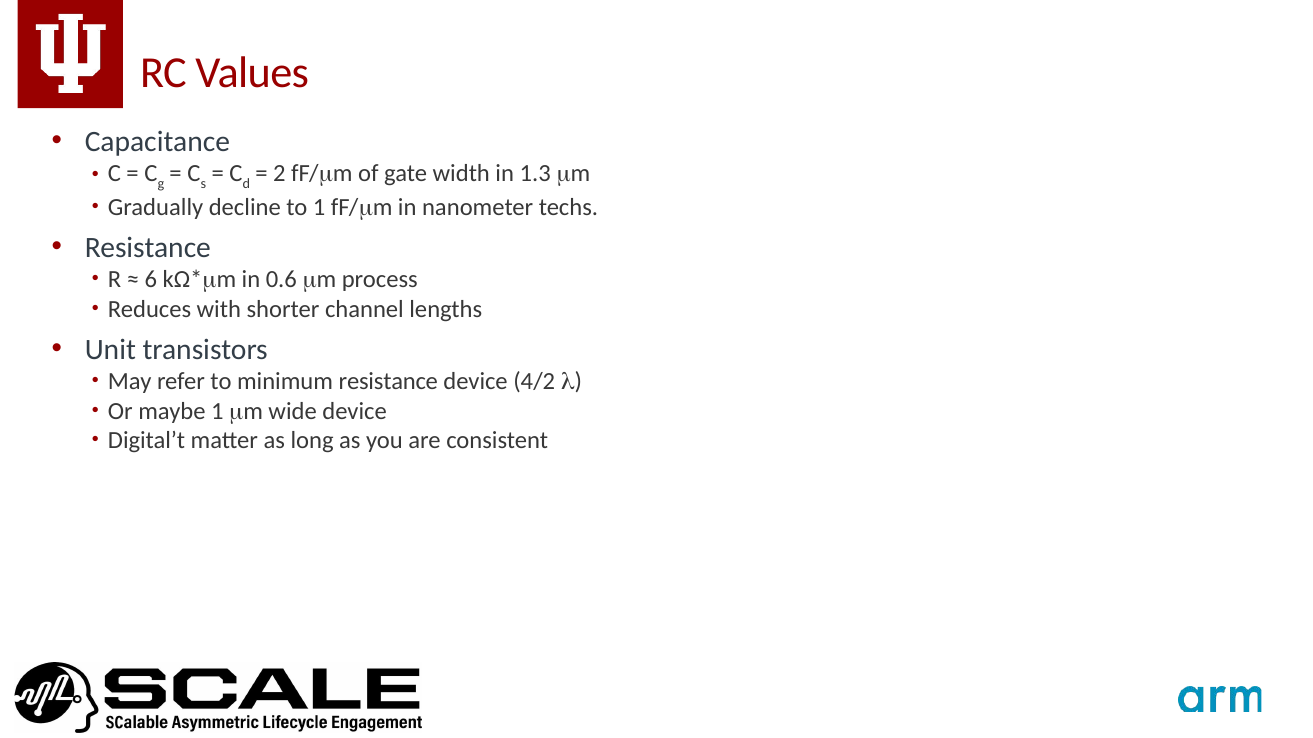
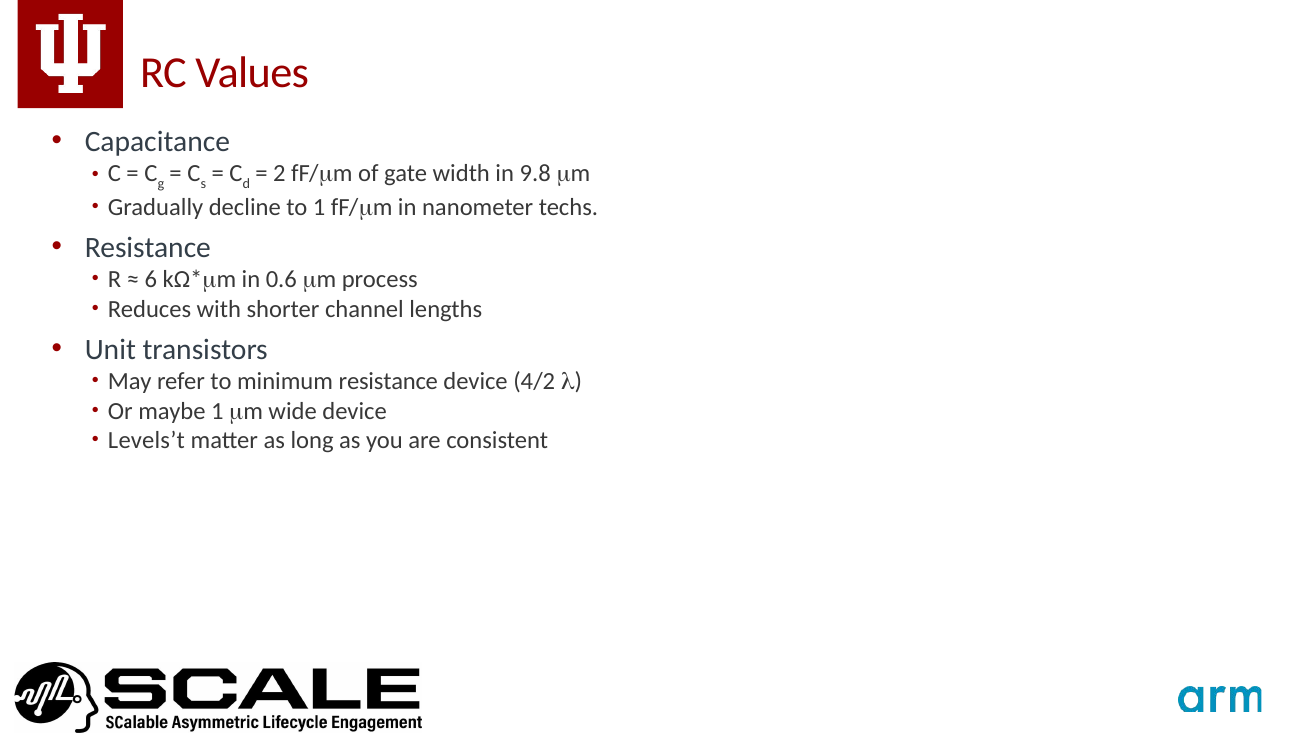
1.3: 1.3 -> 9.8
Digital’t: Digital’t -> Levels’t
